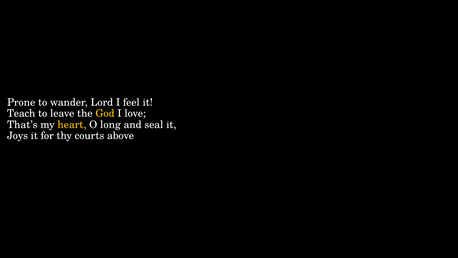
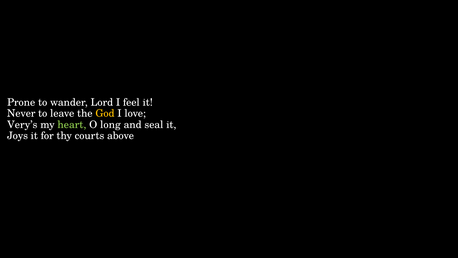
Teach: Teach -> Never
That’s: That’s -> Very’s
heart colour: yellow -> light green
